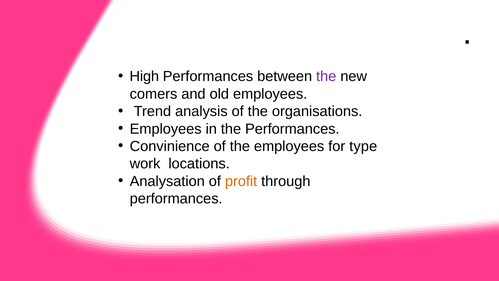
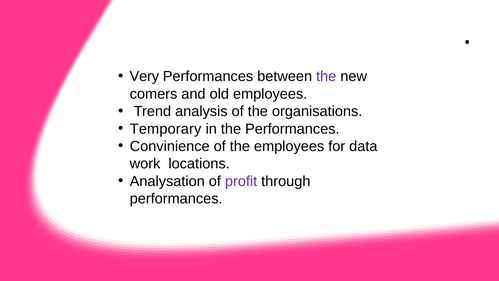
High: High -> Very
Employees at (166, 129): Employees -> Temporary
type: type -> data
profit colour: orange -> purple
